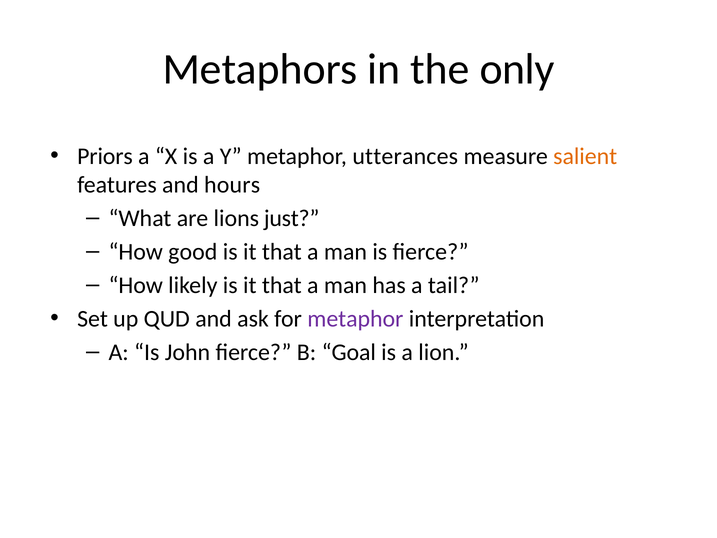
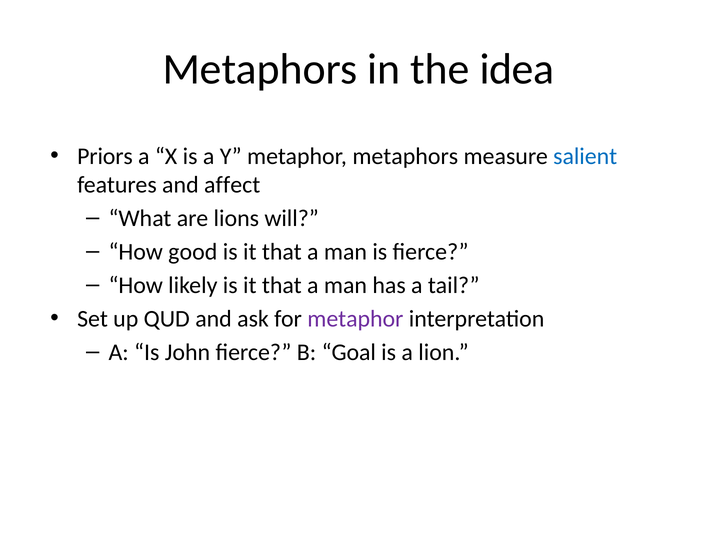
only: only -> idea
metaphor utterances: utterances -> metaphors
salient colour: orange -> blue
hours: hours -> affect
just: just -> will
